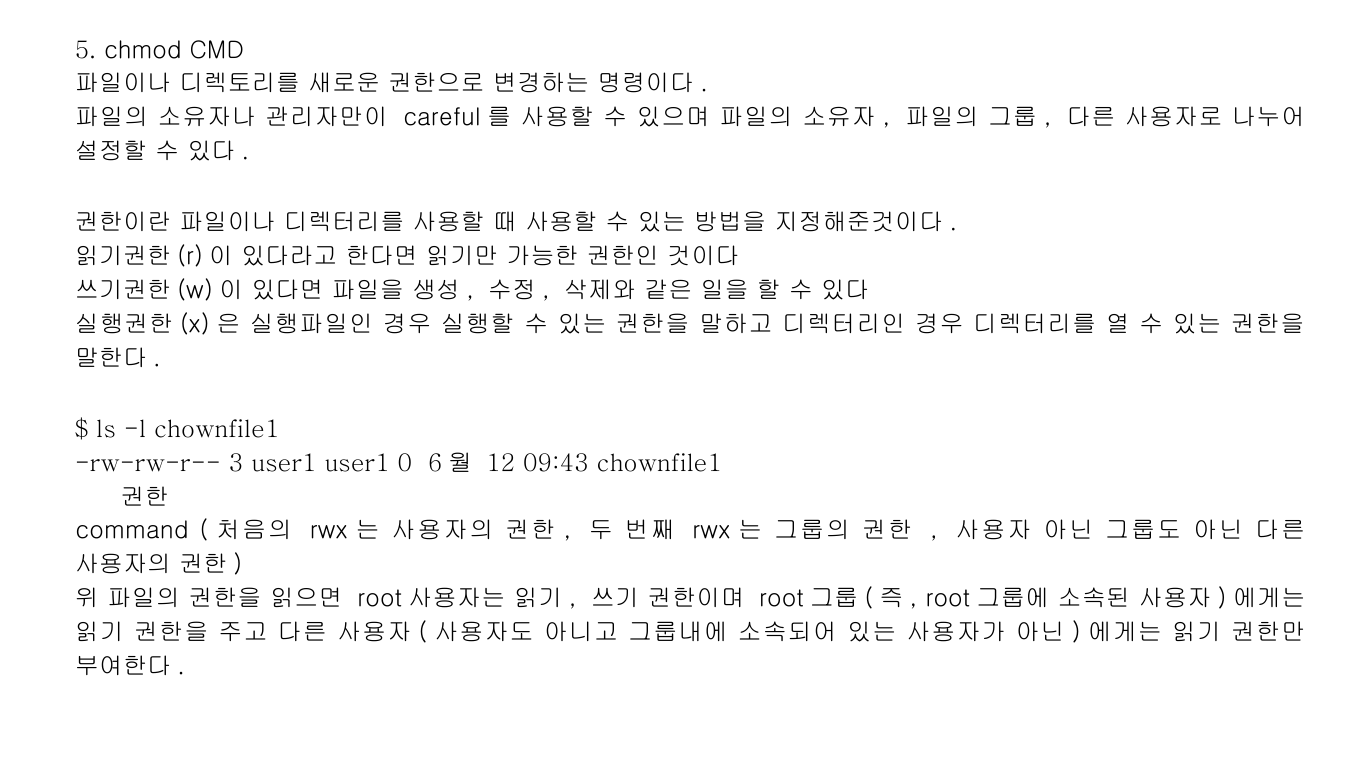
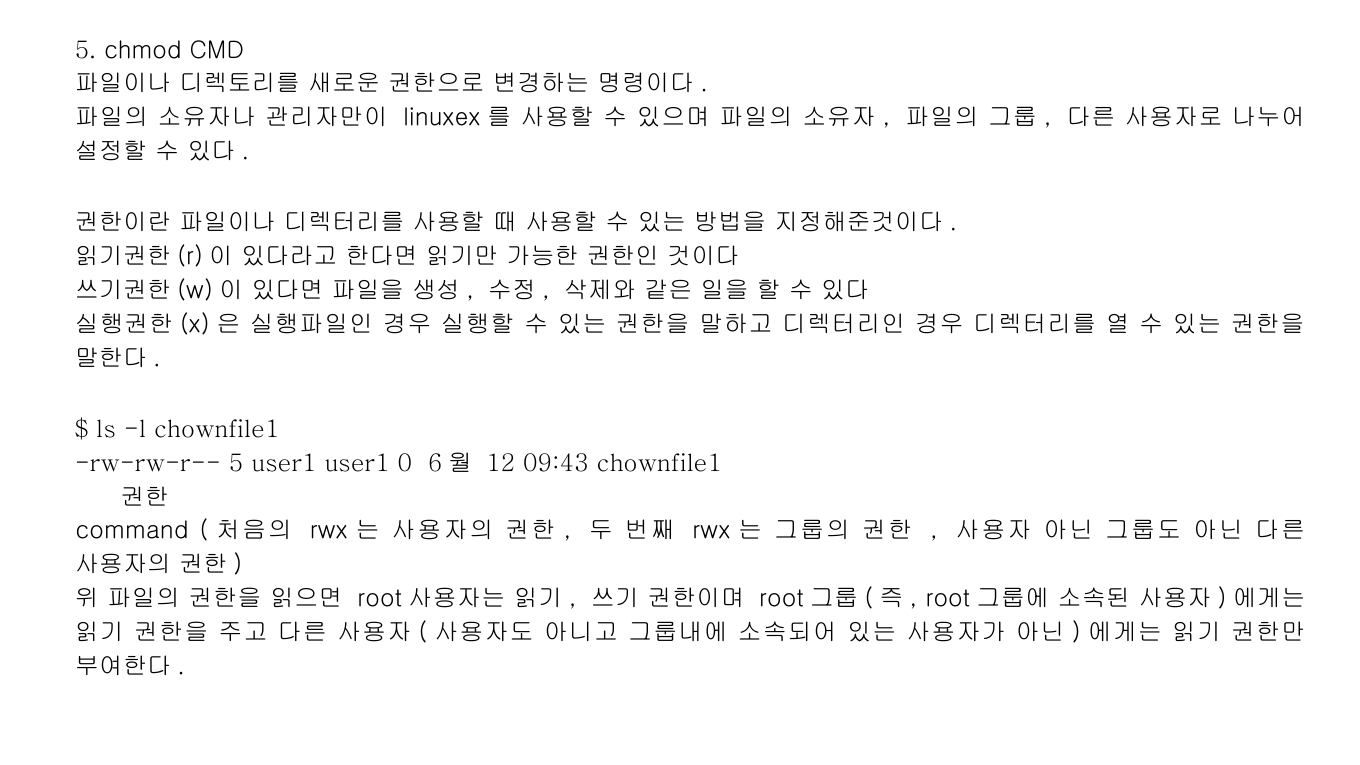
careful: careful -> linuxex
rw-rw-r-- 3: 3 -> 5
